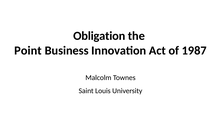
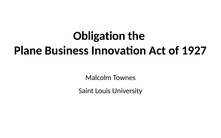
Point: Point -> Plane
1987: 1987 -> 1927
